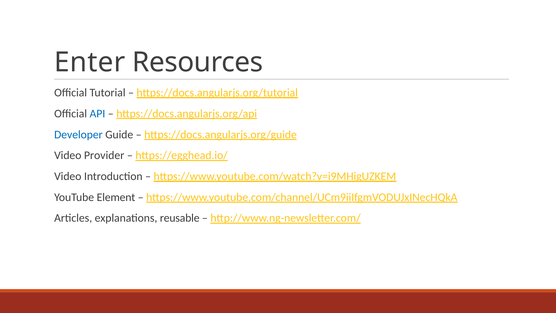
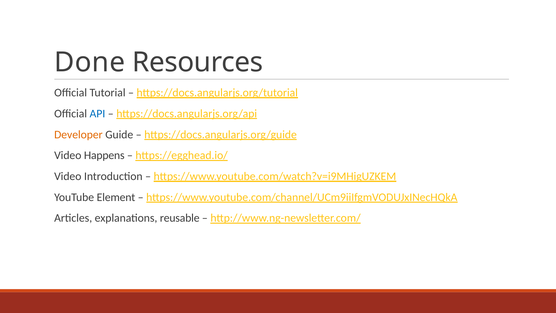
Enter: Enter -> Done
Developer colour: blue -> orange
Provider: Provider -> Happens
